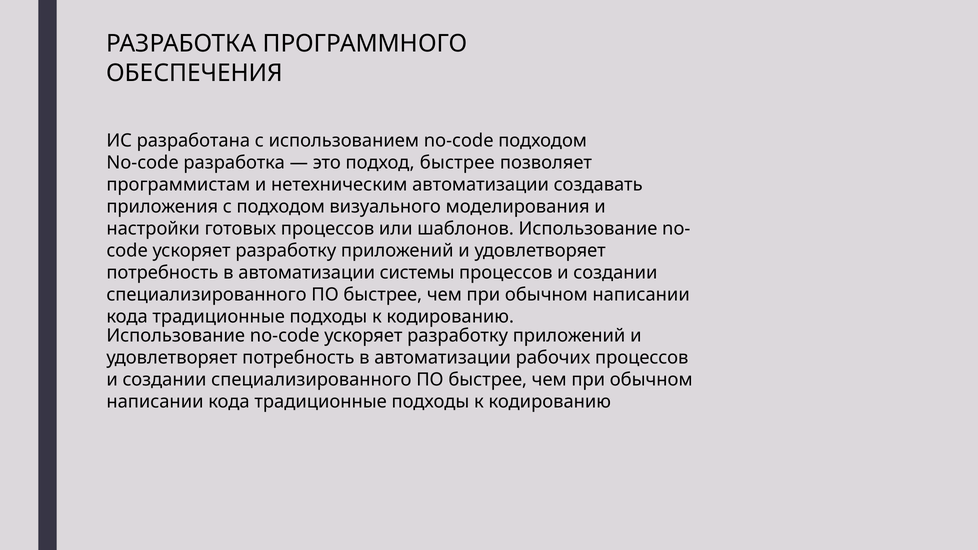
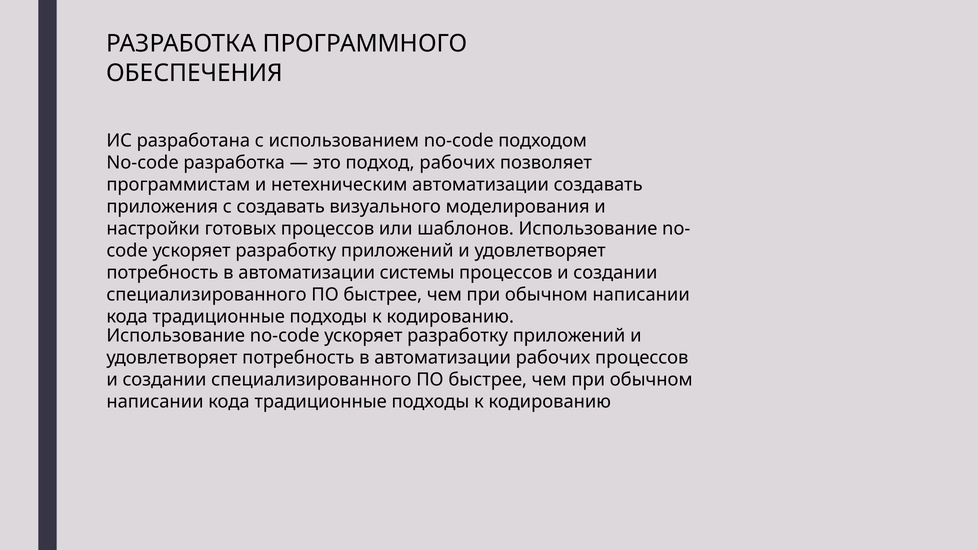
подход быстрее: быстрее -> рабочих
с подходом: подходом -> создавать
